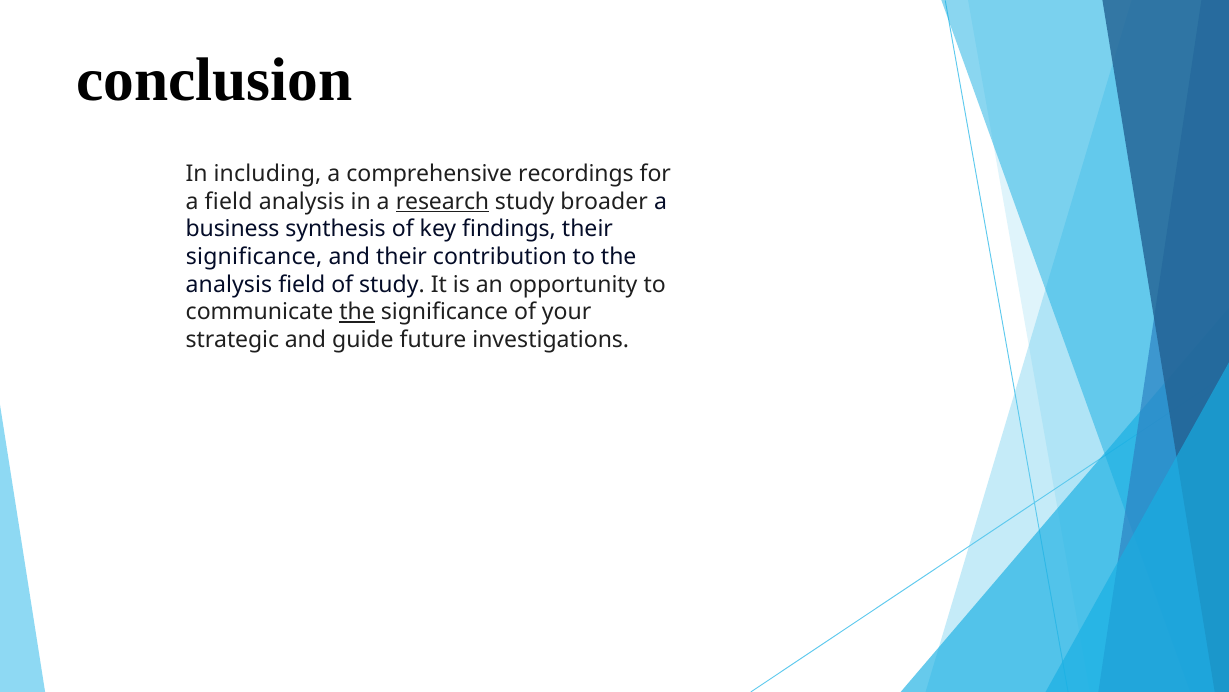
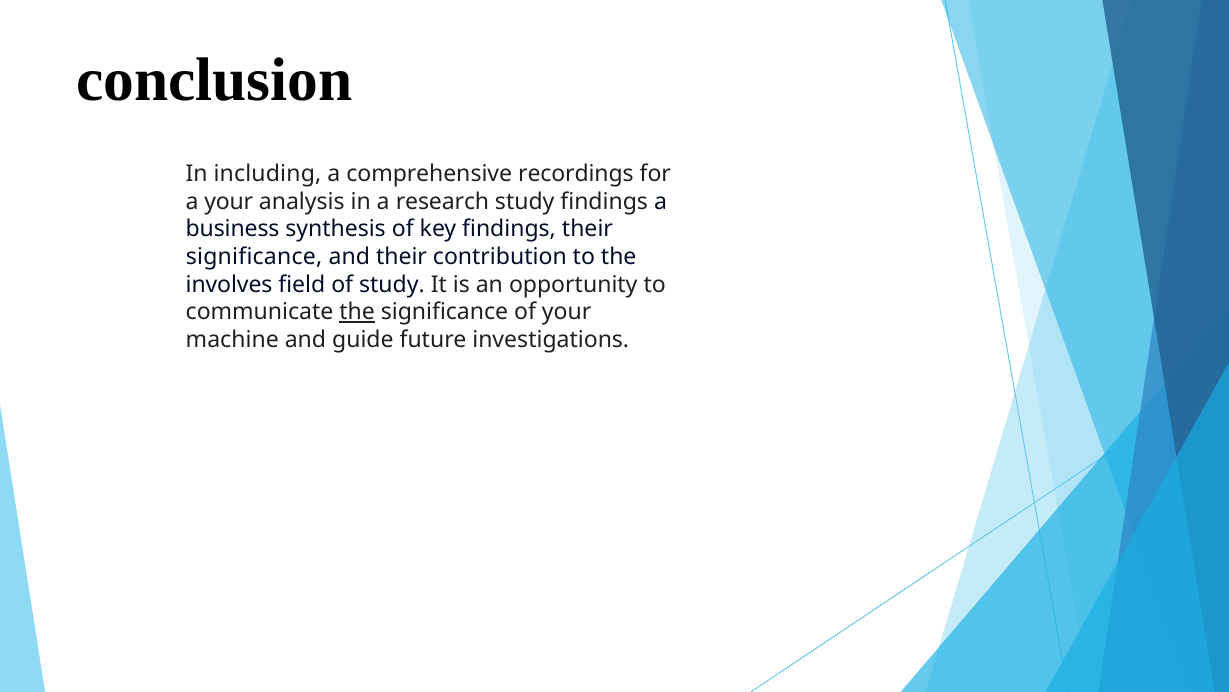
a field: field -> your
research underline: present -> none
study broader: broader -> findings
analysis at (229, 284): analysis -> involves
strategic: strategic -> machine
